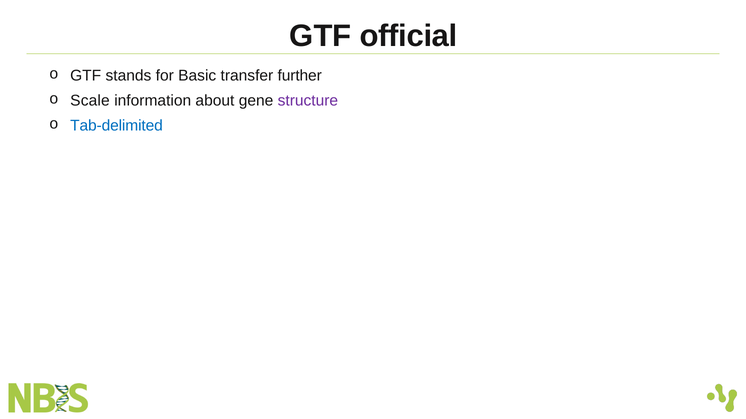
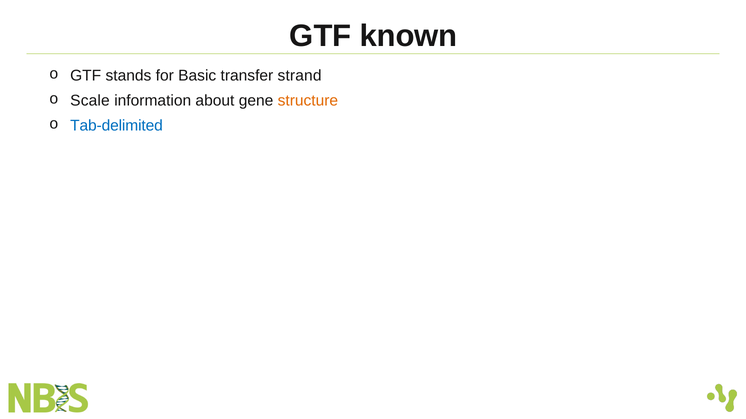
official: official -> known
further: further -> strand
structure colour: purple -> orange
